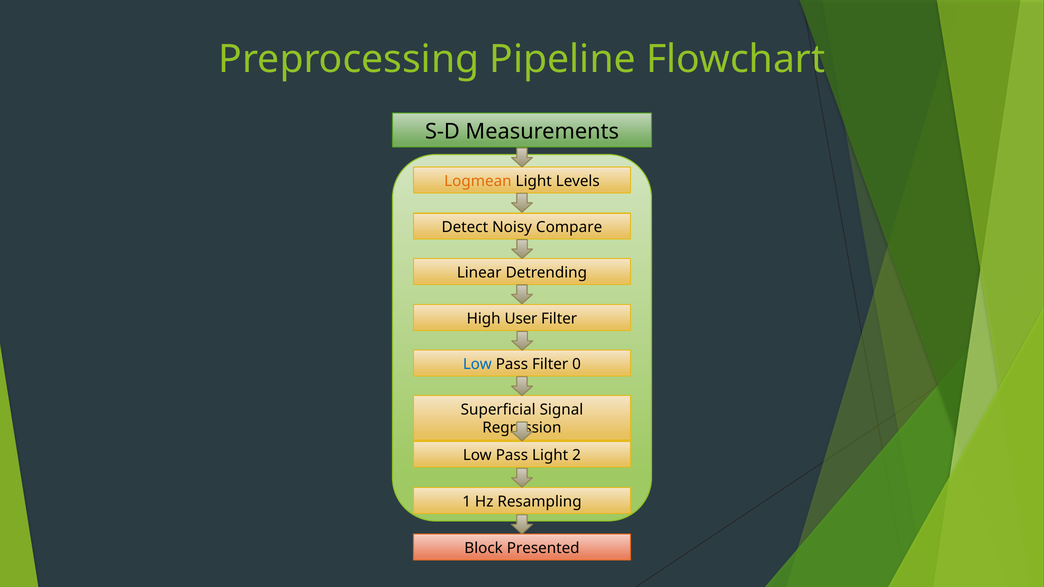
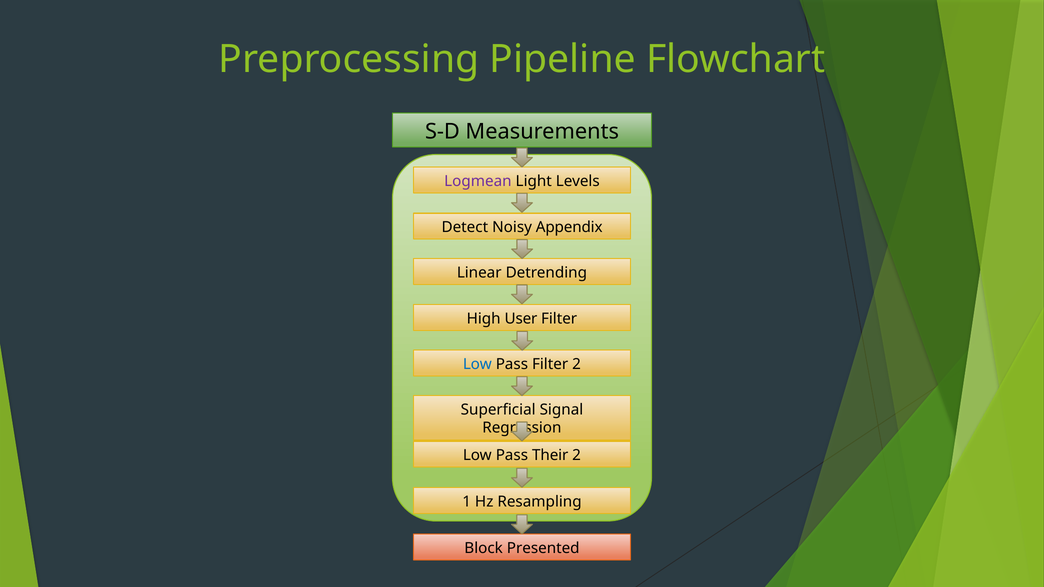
Logmean colour: orange -> purple
Compare: Compare -> Appendix
Filter 0: 0 -> 2
Pass Light: Light -> Their
